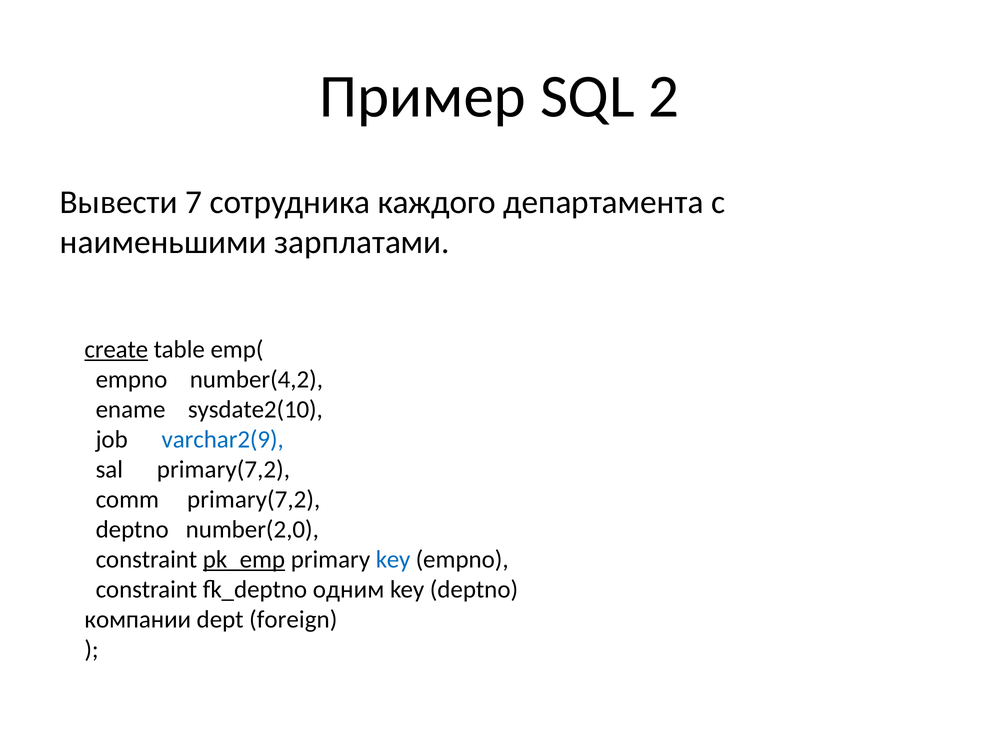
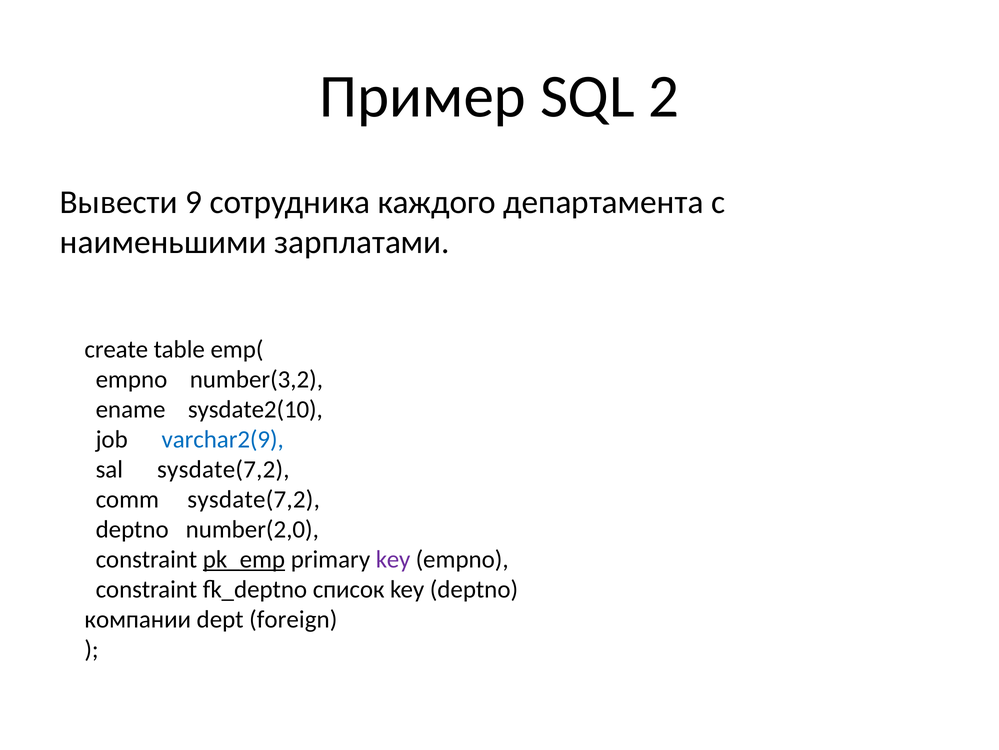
7: 7 -> 9
create underline: present -> none
number(4,2: number(4,2 -> number(3,2
sal primary(7,2: primary(7,2 -> sysdate(7,2
comm primary(7,2: primary(7,2 -> sysdate(7,2
key at (393, 559) colour: blue -> purple
одним: одним -> список
